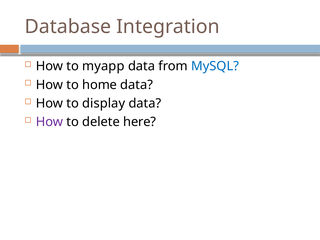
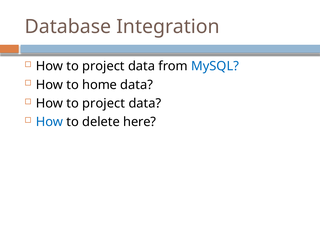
myapp at (103, 66): myapp -> project
display at (104, 103): display -> project
How at (49, 122) colour: purple -> blue
